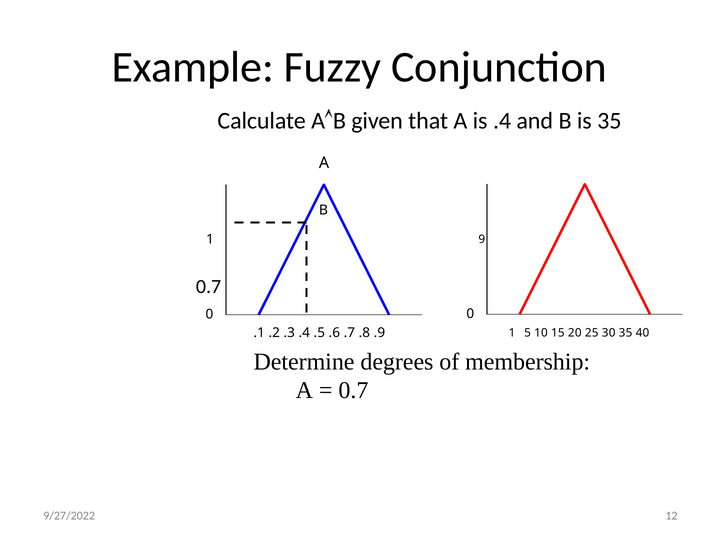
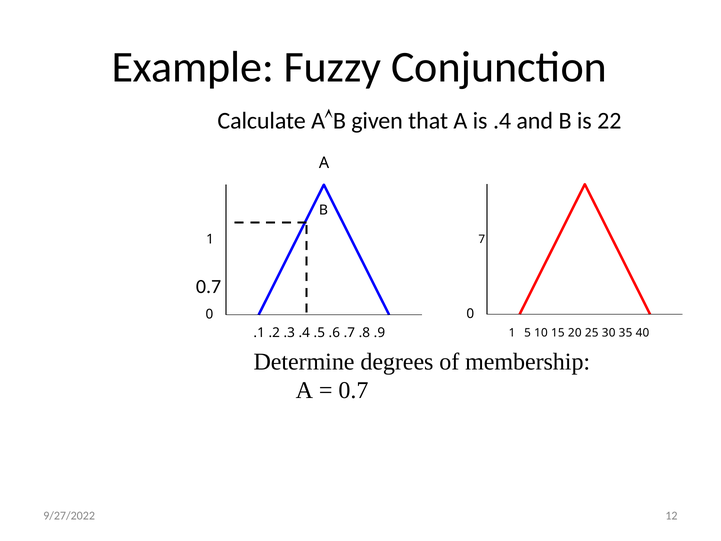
is 35: 35 -> 22
9: 9 -> 7
